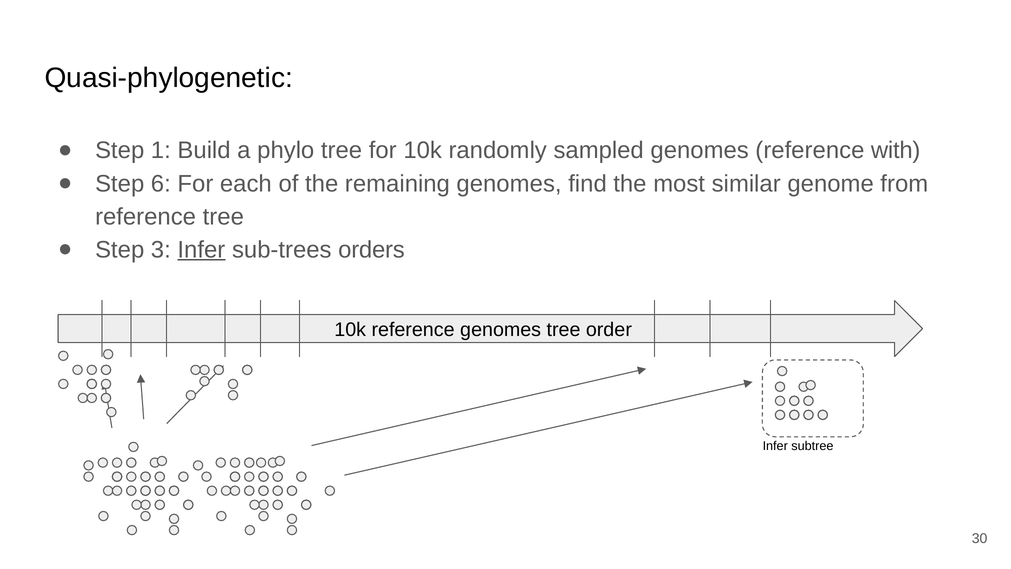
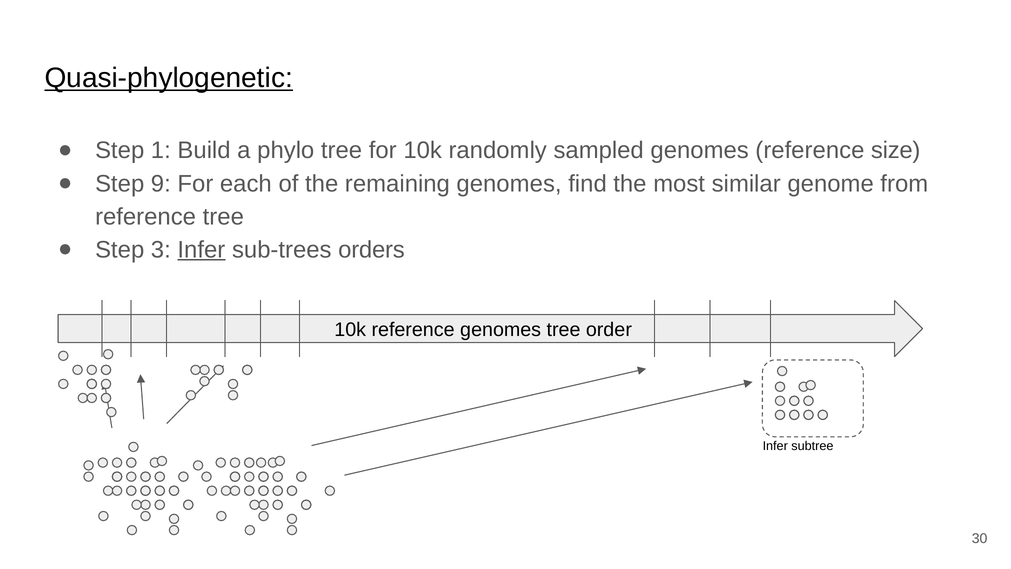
Quasi-phylogenetic underline: none -> present
with: with -> size
6: 6 -> 9
